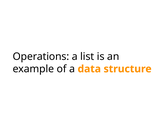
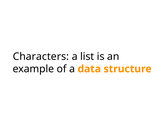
Operations: Operations -> Characters
